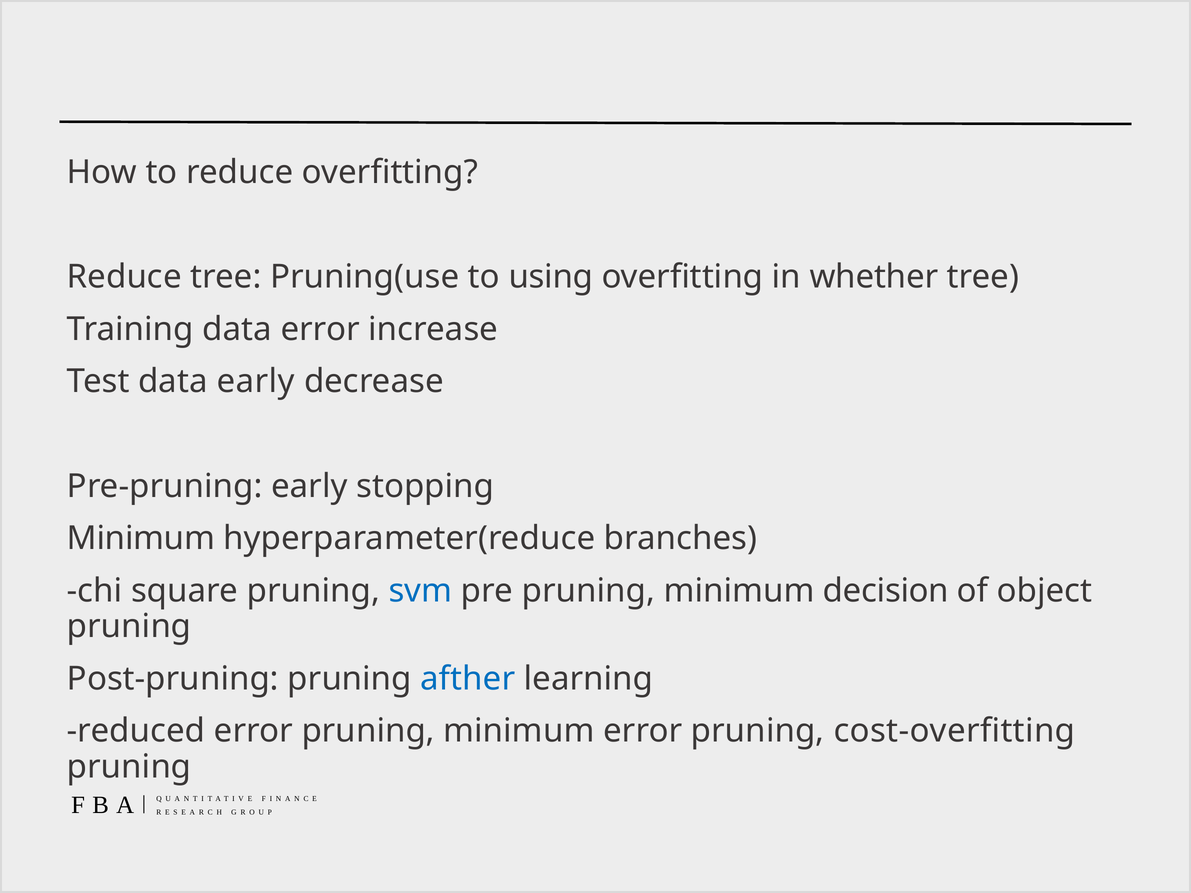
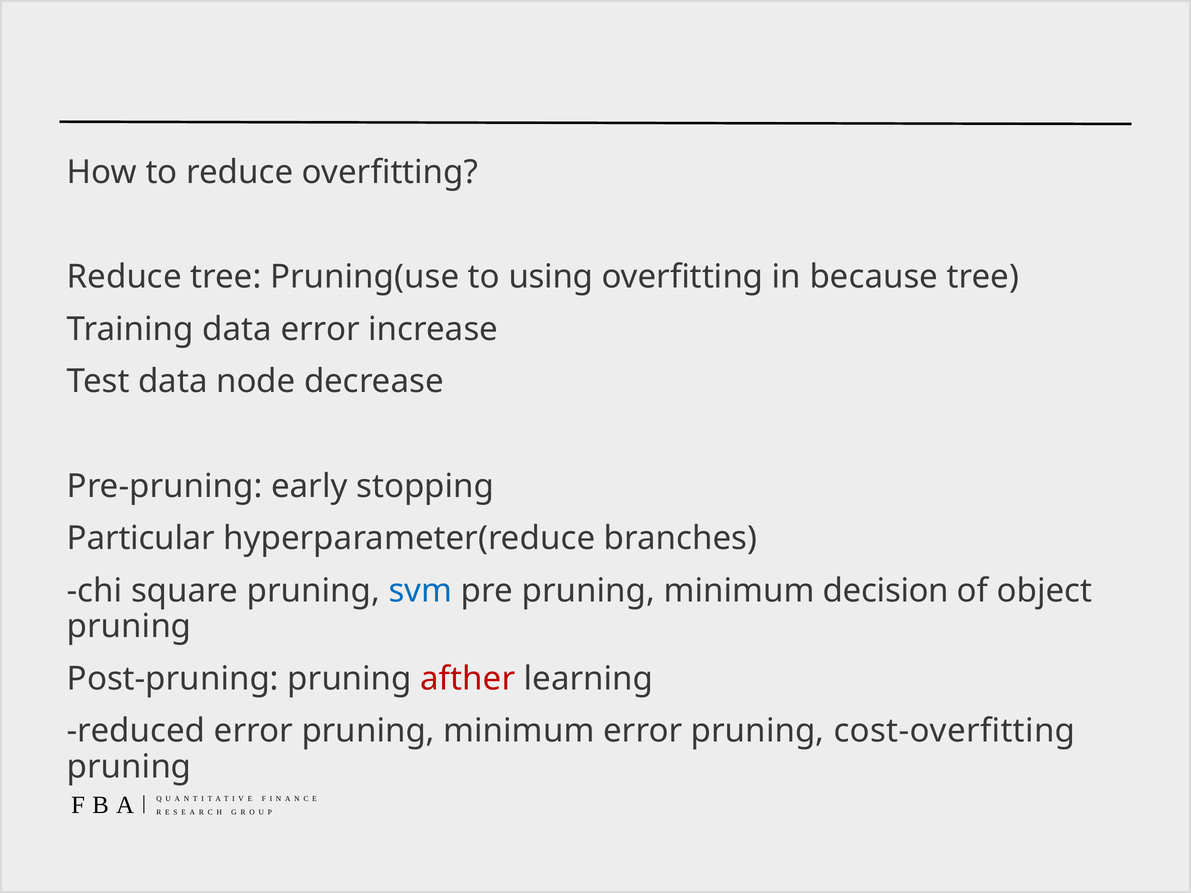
whether: whether -> because
data early: early -> node
Minimum at (141, 539): Minimum -> Particular
afther colour: blue -> red
